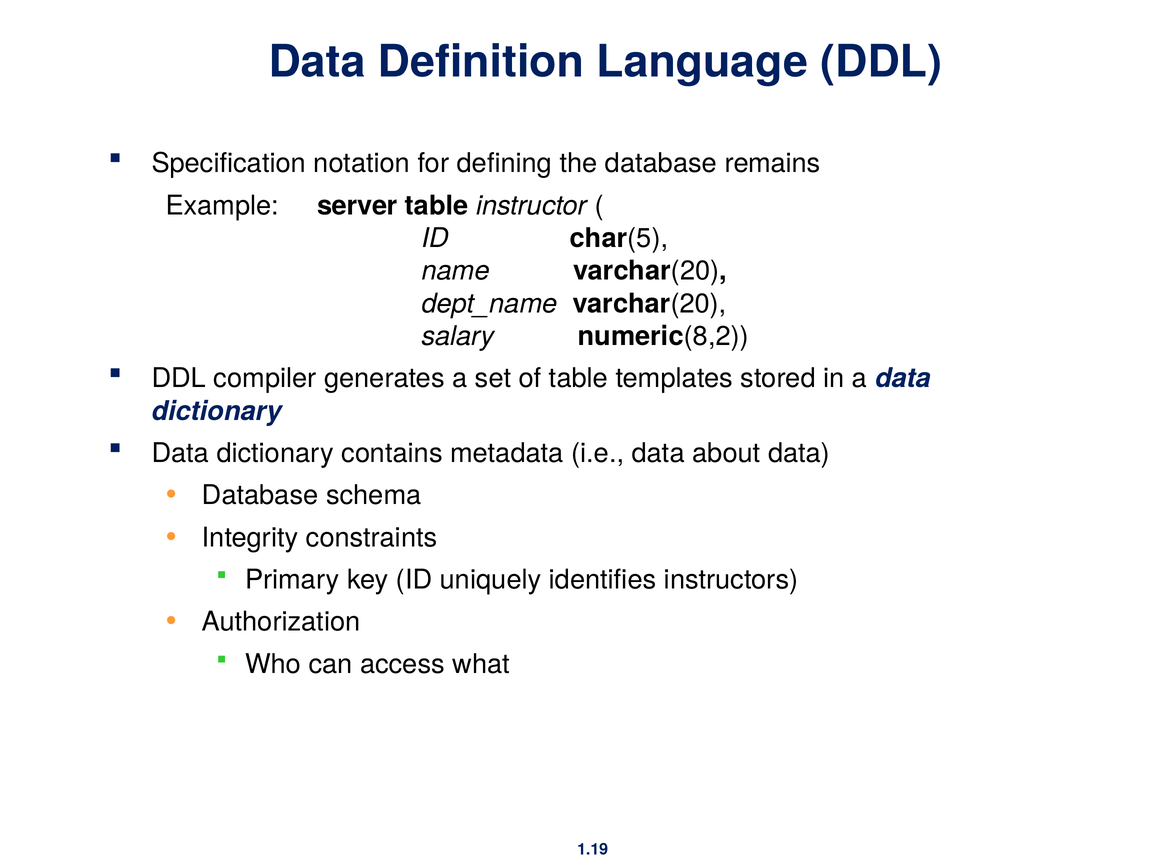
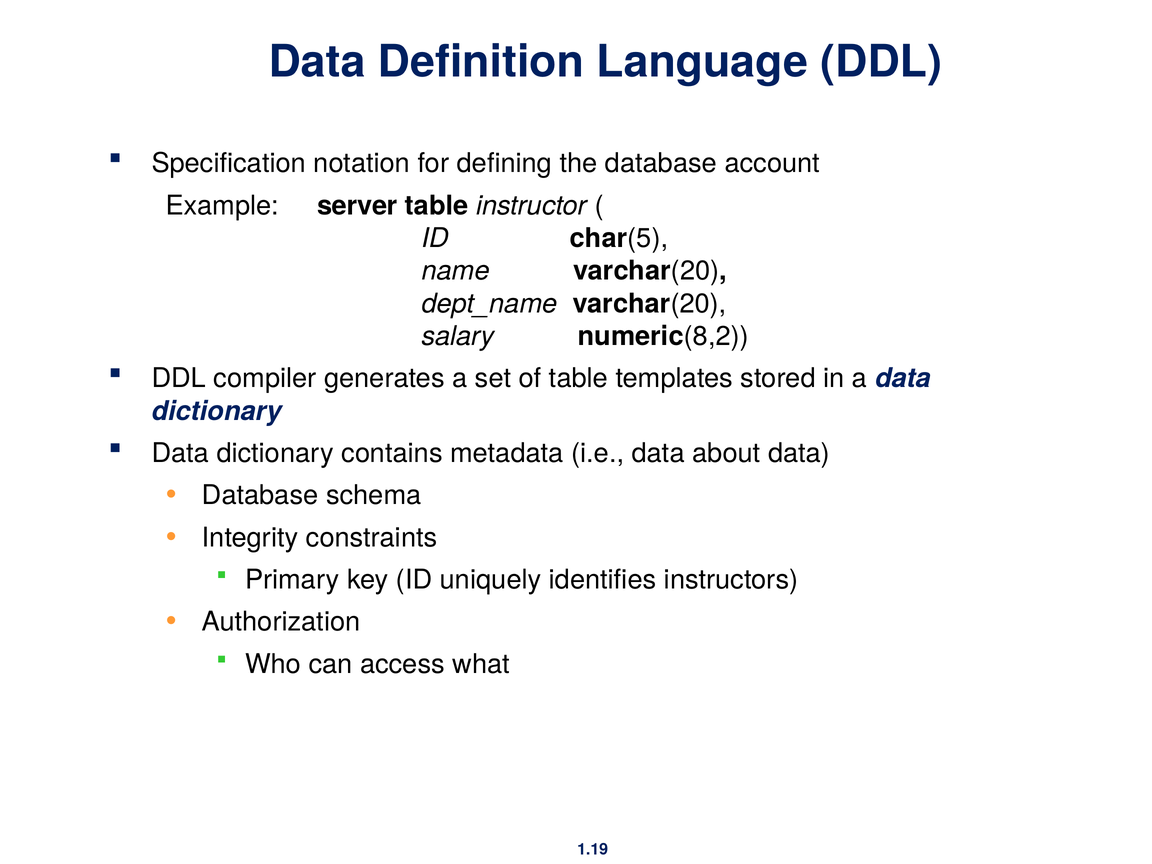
remains: remains -> account
